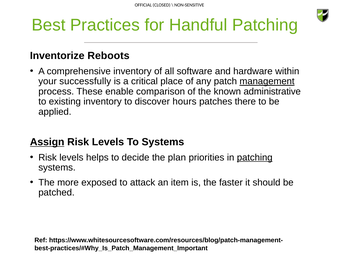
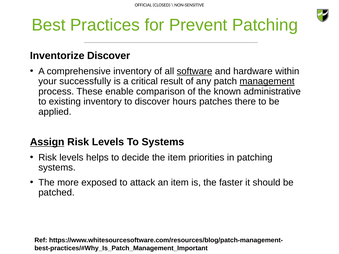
Handful: Handful -> Prevent
Inventorize Reboots: Reboots -> Discover
software underline: none -> present
place: place -> result
the plan: plan -> item
patching at (255, 158) underline: present -> none
